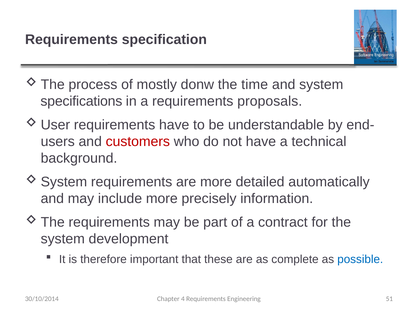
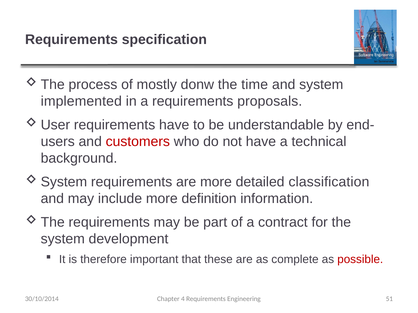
specifications: specifications -> implemented
automatically: automatically -> classification
precisely: precisely -> definition
possible colour: blue -> red
